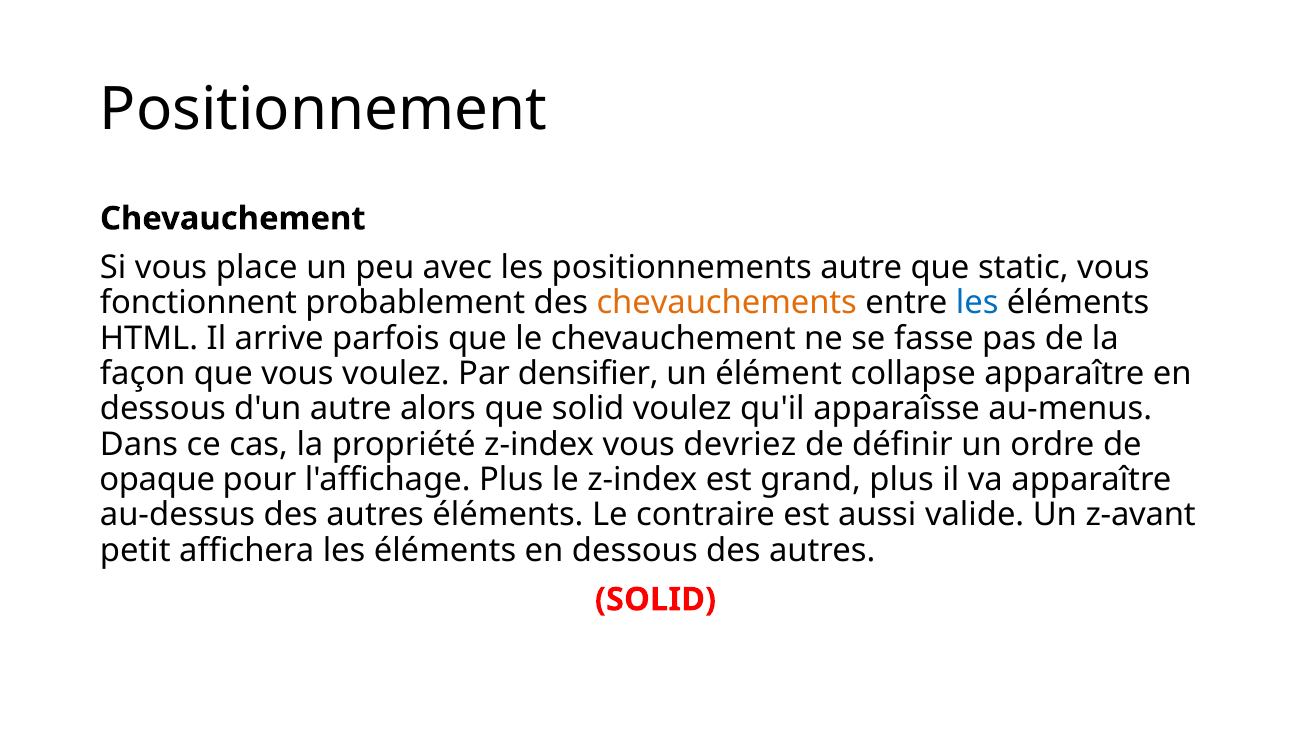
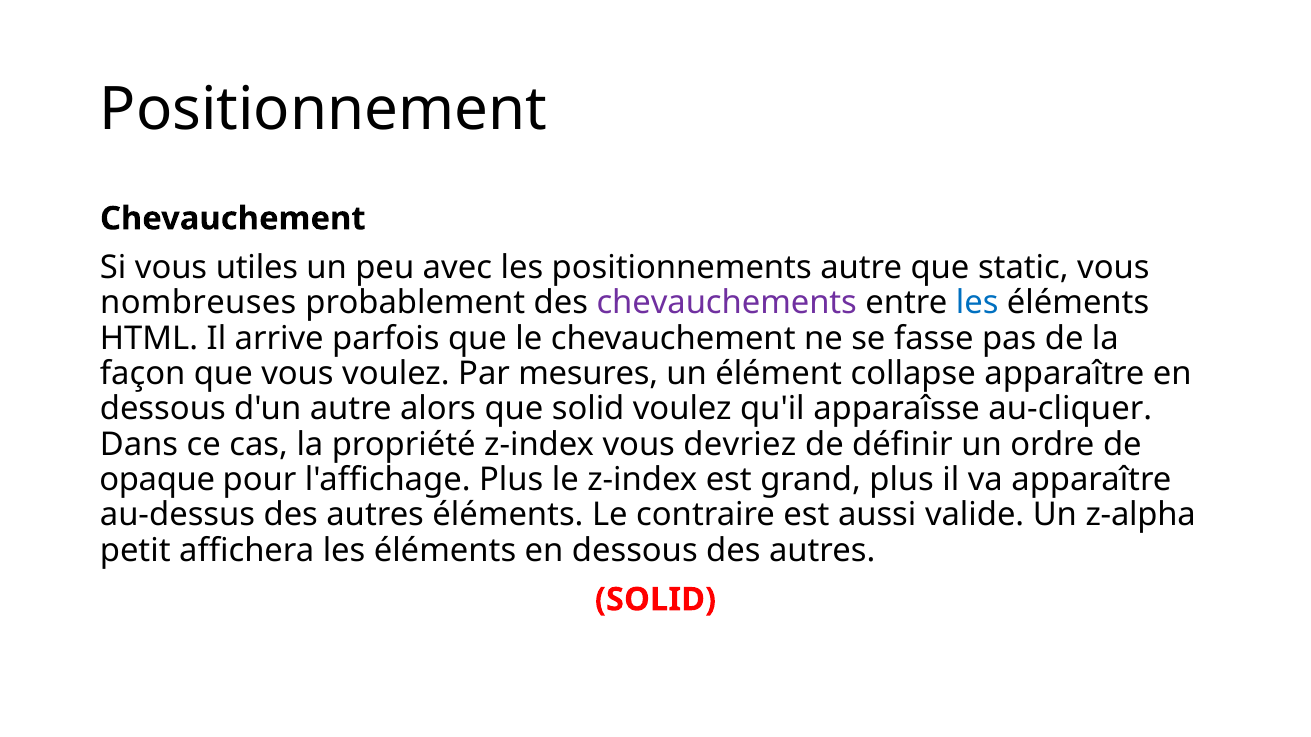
place: place -> utiles
fonctionnent: fonctionnent -> nombreuses
chevauchements colour: orange -> purple
densifier: densifier -> mesures
au-menus: au-menus -> au-cliquer
z‑avant: z‑avant -> z‑alpha
